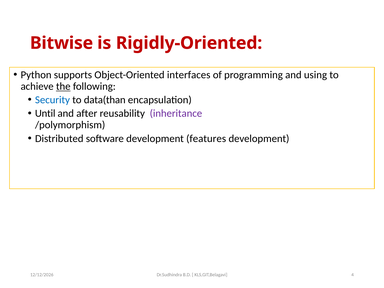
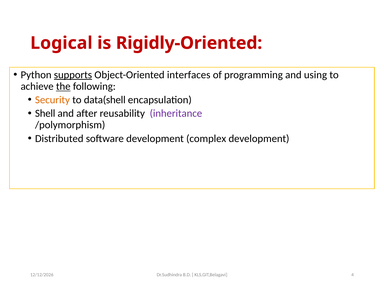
Bitwise: Bitwise -> Logical
supports underline: none -> present
Security colour: blue -> orange
data(than: data(than -> data(shell
Until: Until -> Shell
features: features -> complex
